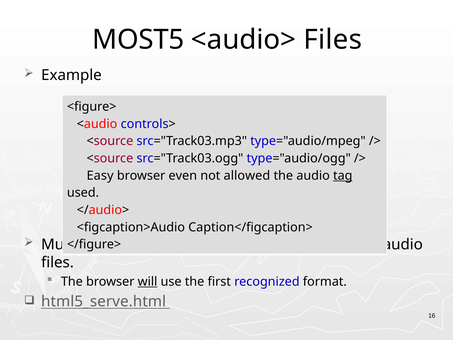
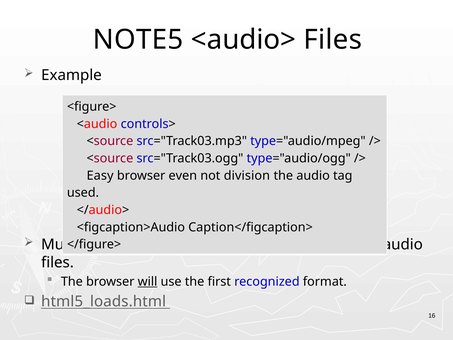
MOST5: MOST5 -> NOTE5
allowed: allowed -> division
tag underline: present -> none
html5_serve.html: html5_serve.html -> html5_loads.html
